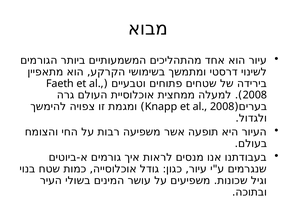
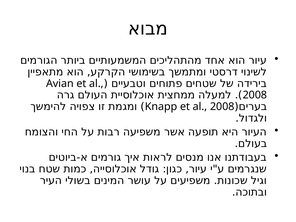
Faeth: Faeth -> Avian
